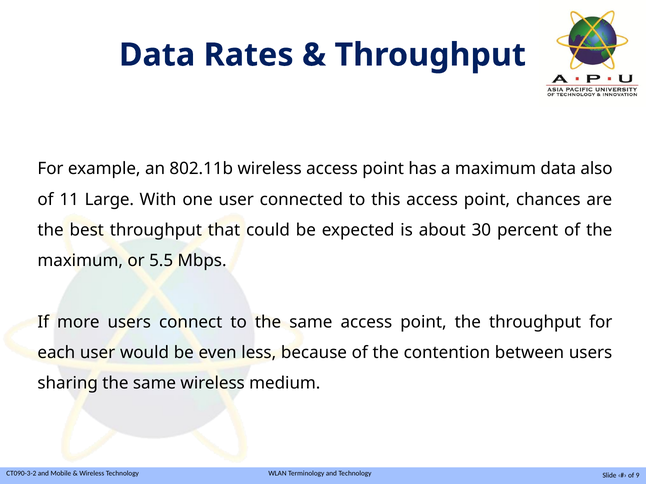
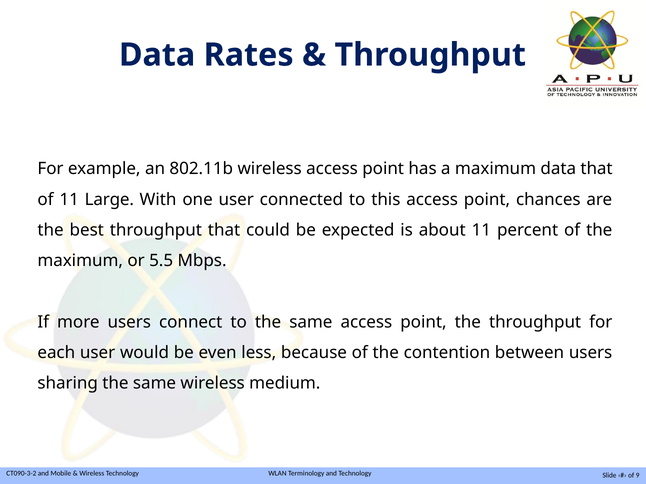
data also: also -> that
about 30: 30 -> 11
